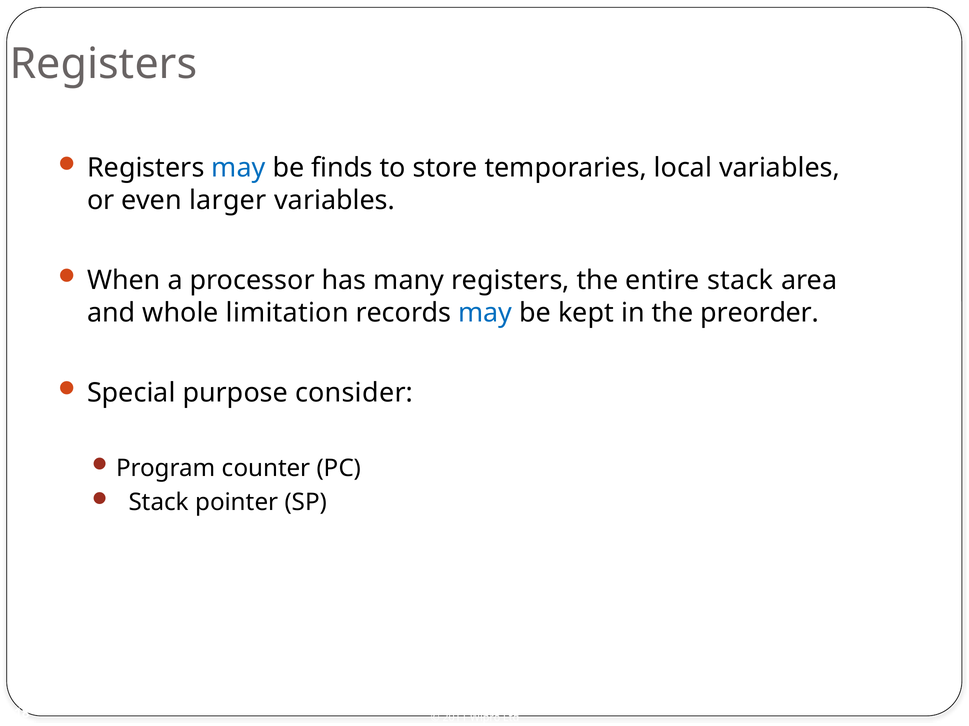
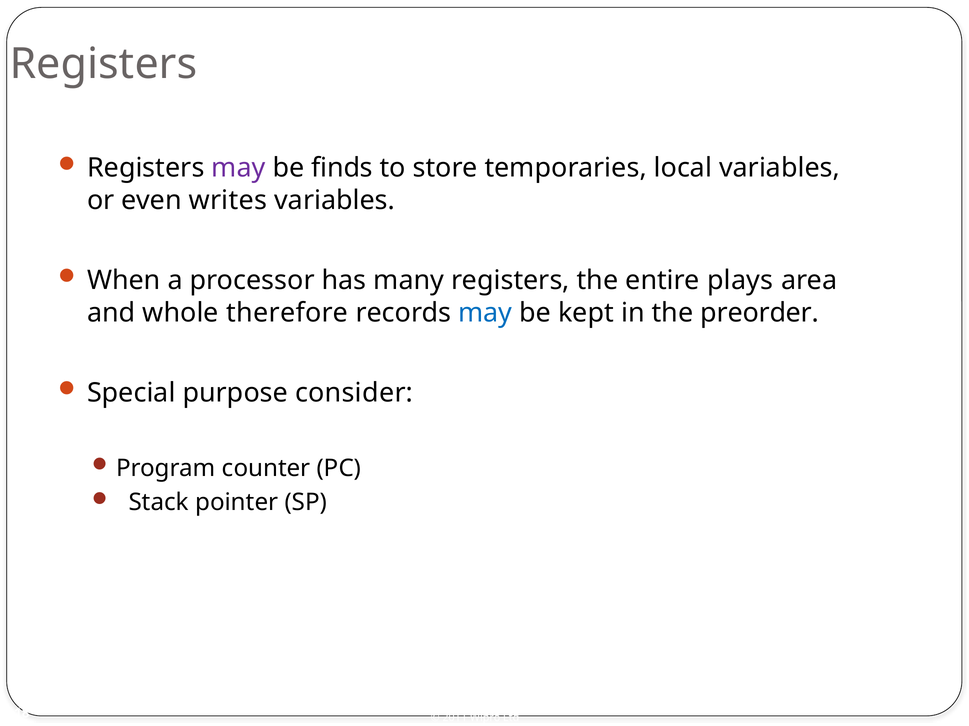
may at (238, 168) colour: blue -> purple
larger: larger -> writes
entire stack: stack -> plays
limitation: limitation -> therefore
